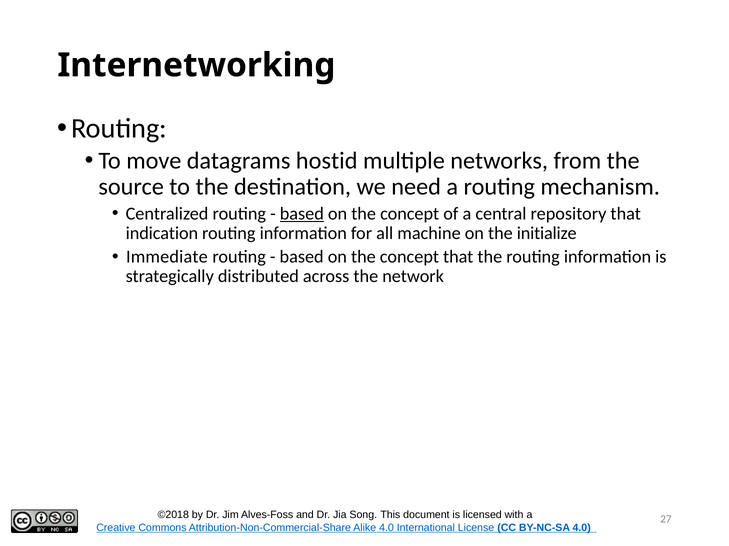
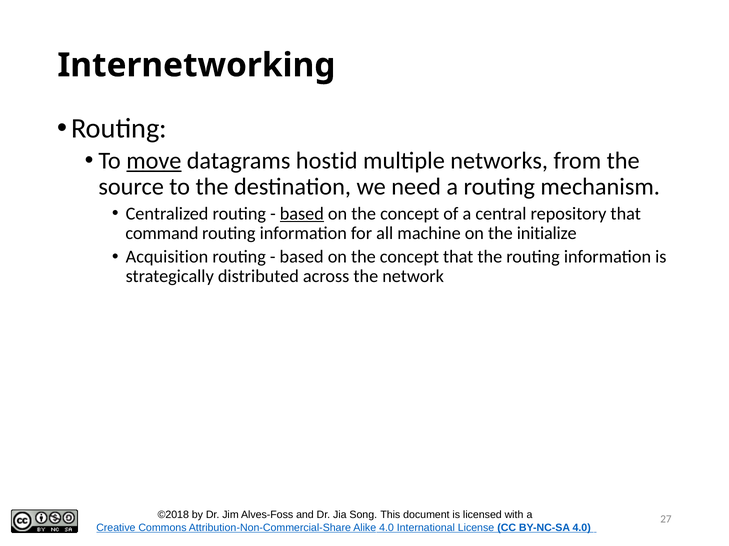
move underline: none -> present
indication: indication -> command
Immediate: Immediate -> Acquisition
